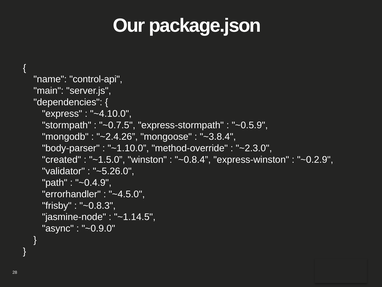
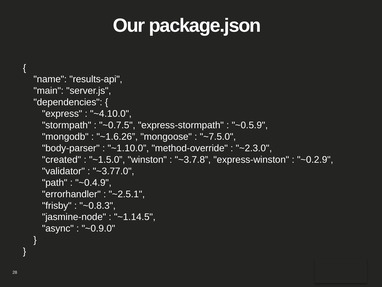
control-api: control-api -> results-api
~2.4.26: ~2.4.26 -> ~1.6.26
~3.8.4: ~3.8.4 -> ~7.5.0
~0.8.4: ~0.8.4 -> ~3.7.8
~5.26.0: ~5.26.0 -> ~3.77.0
~4.5.0: ~4.5.0 -> ~2.5.1
